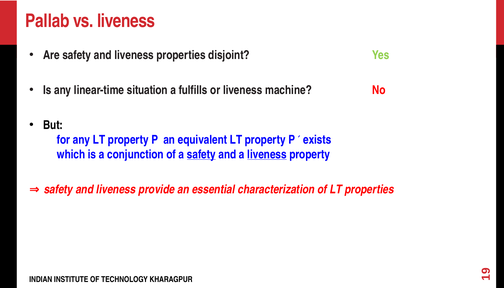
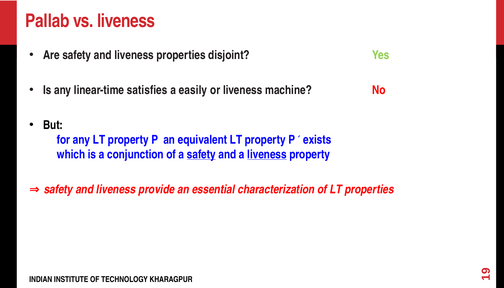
situation: situation -> satisfies
fulfills: fulfills -> easily
